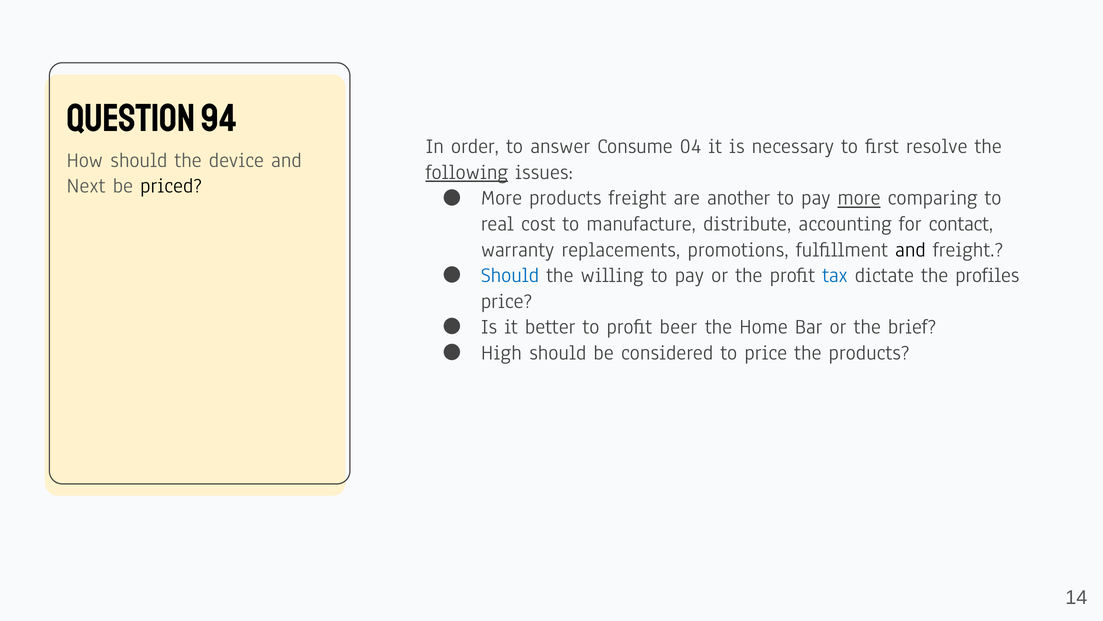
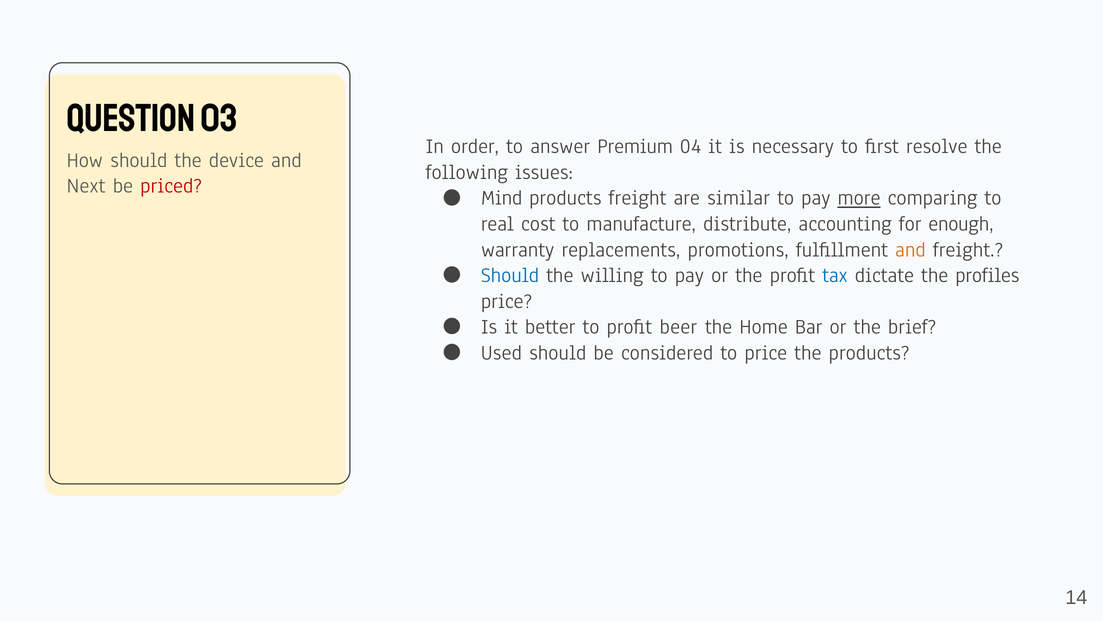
94: 94 -> 03
Consume: Consume -> Premium
following underline: present -> none
priced colour: black -> red
More at (502, 198): More -> Mind
another: another -> similar
contact: contact -> enough
and at (910, 249) colour: black -> orange
High: High -> Used
